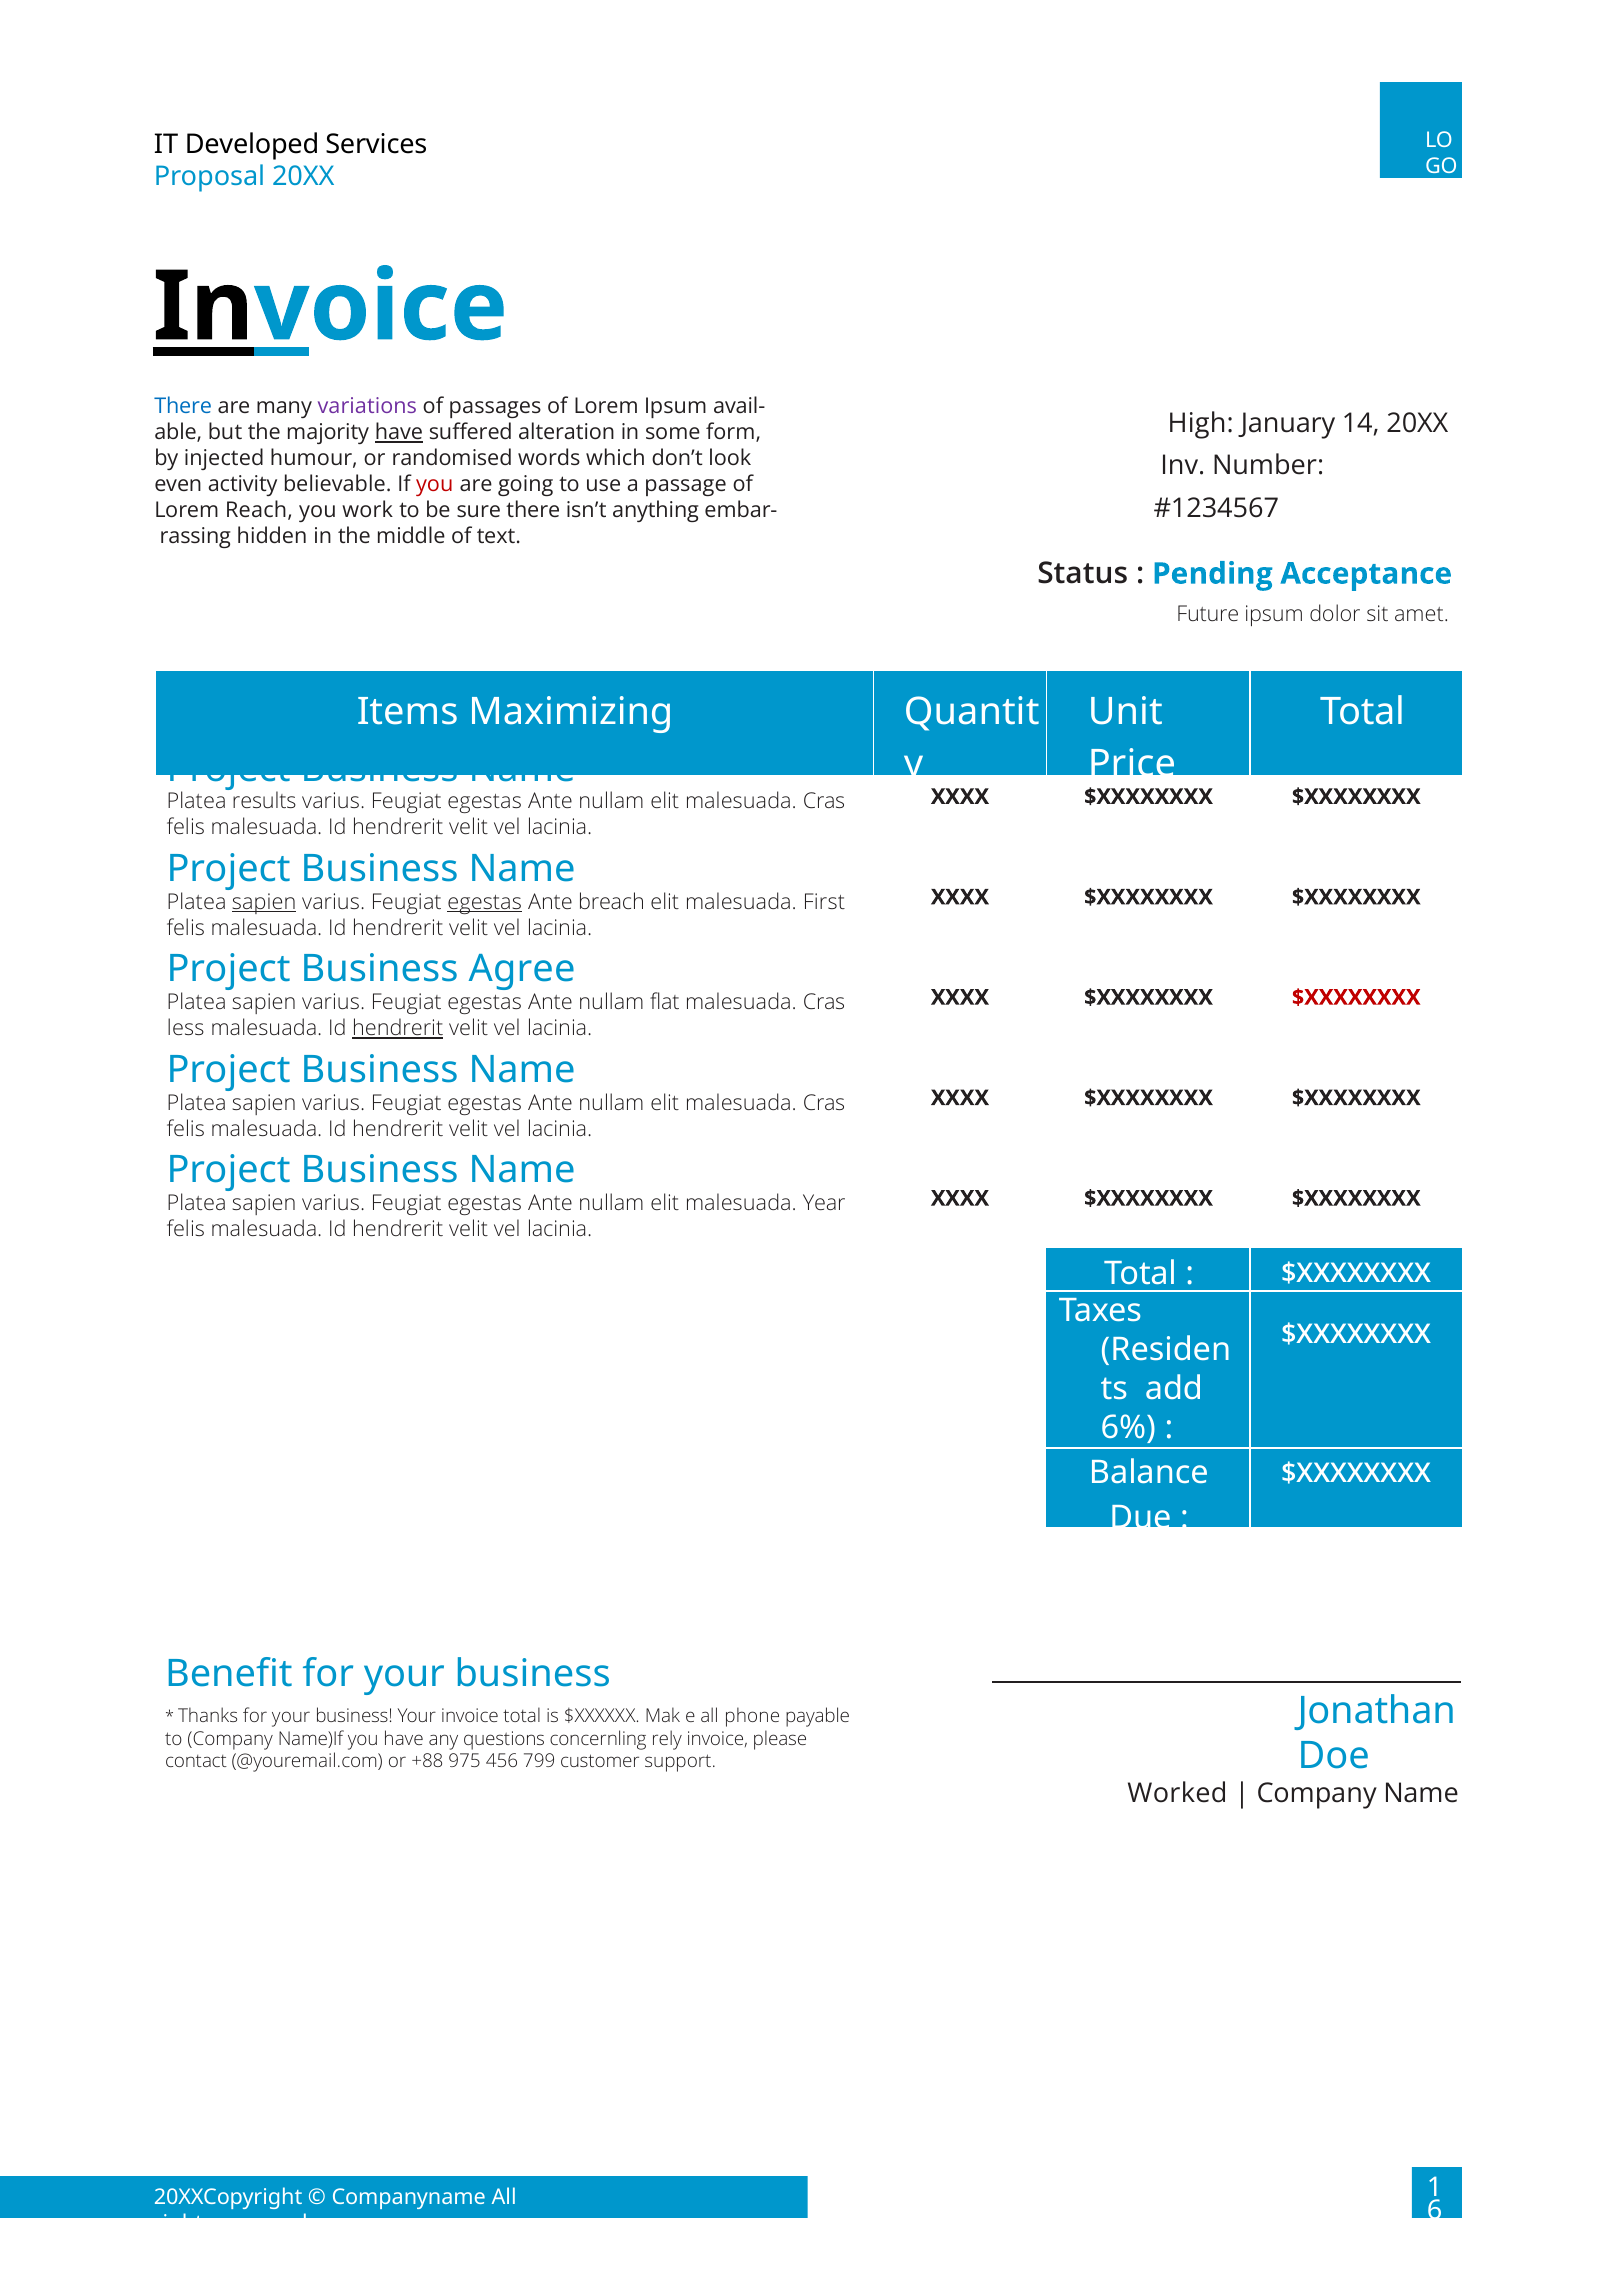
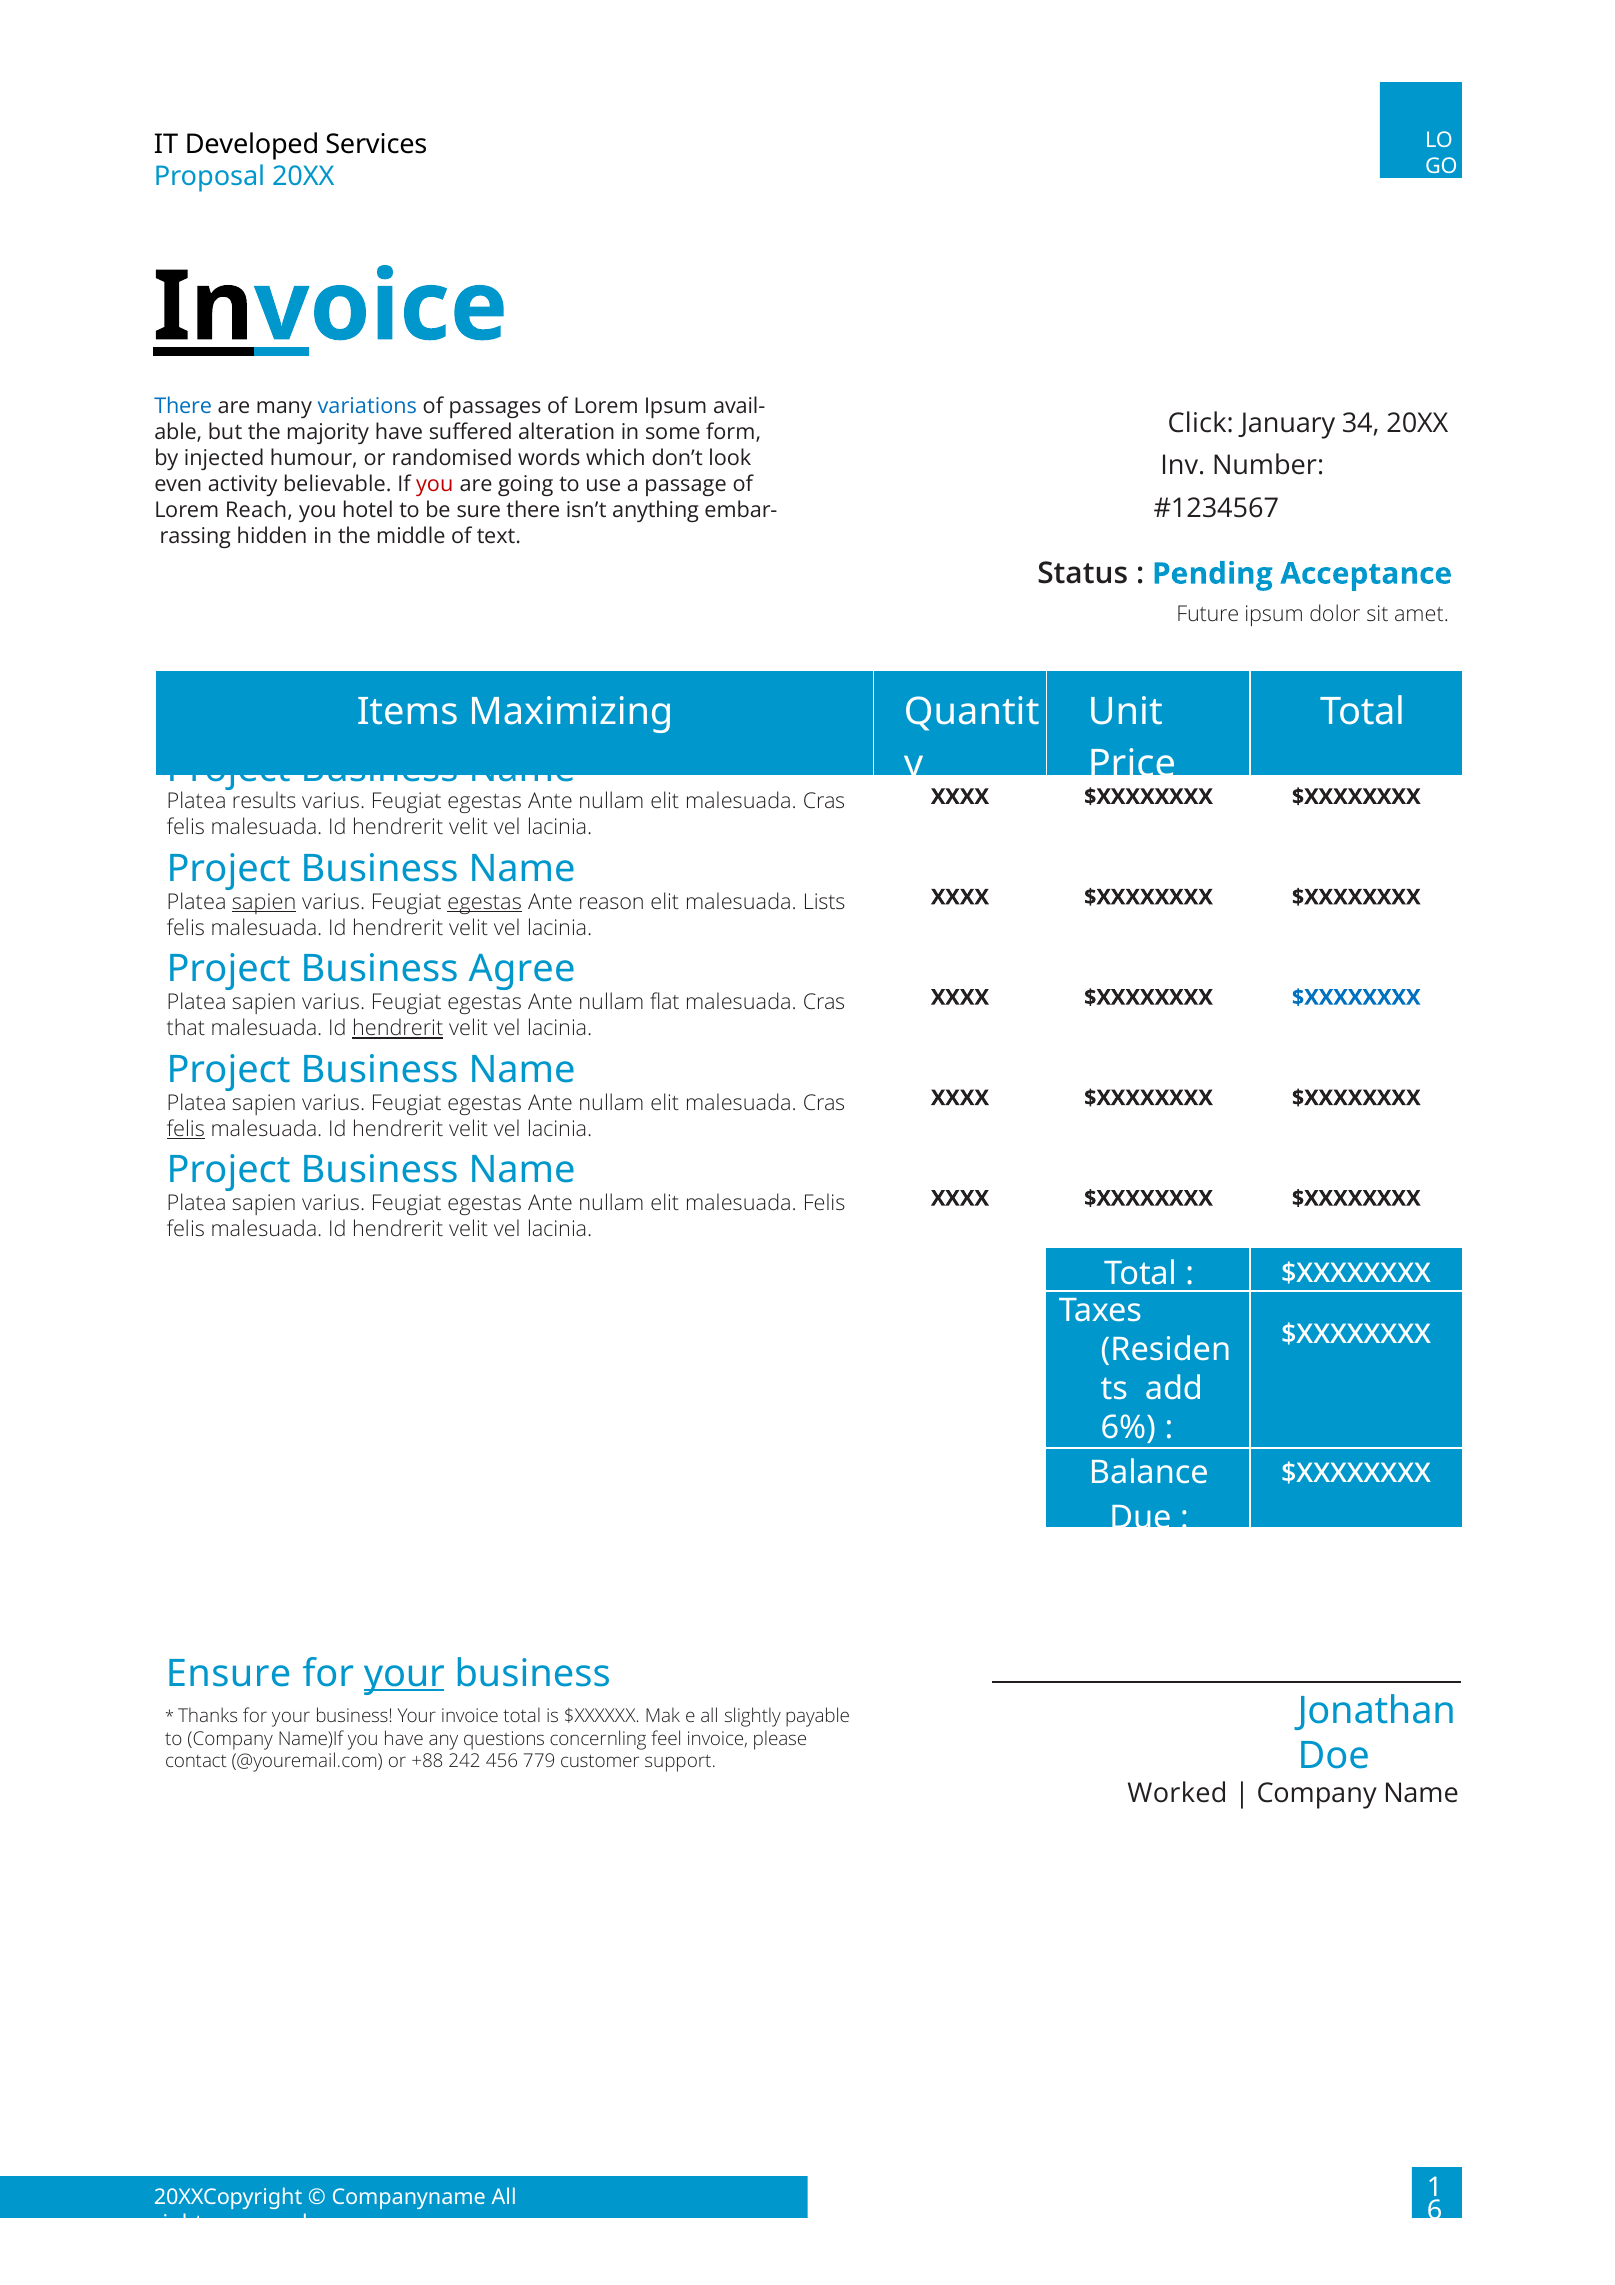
variations colour: purple -> blue
High: High -> Click
14: 14 -> 34
have at (399, 433) underline: present -> none
work: work -> hotel
breach: breach -> reason
First: First -> Lists
$XXXXXXXX at (1356, 998) colour: red -> blue
less: less -> that
felis at (186, 1129) underline: none -> present
malesuada Year: Year -> Felis
Benefit: Benefit -> Ensure
your at (404, 1674) underline: none -> present
phone: phone -> slightly
rely: rely -> feel
975: 975 -> 242
799: 799 -> 779
